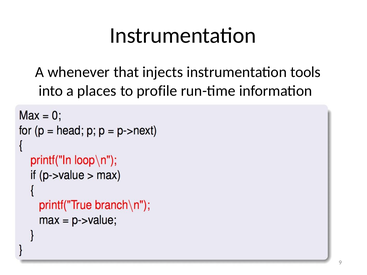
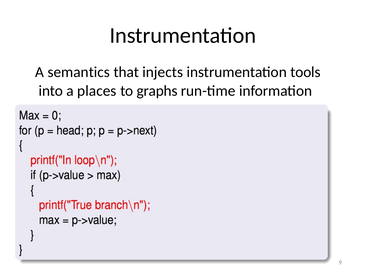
A whenever: whenever -> semantics
profile: profile -> graphs
